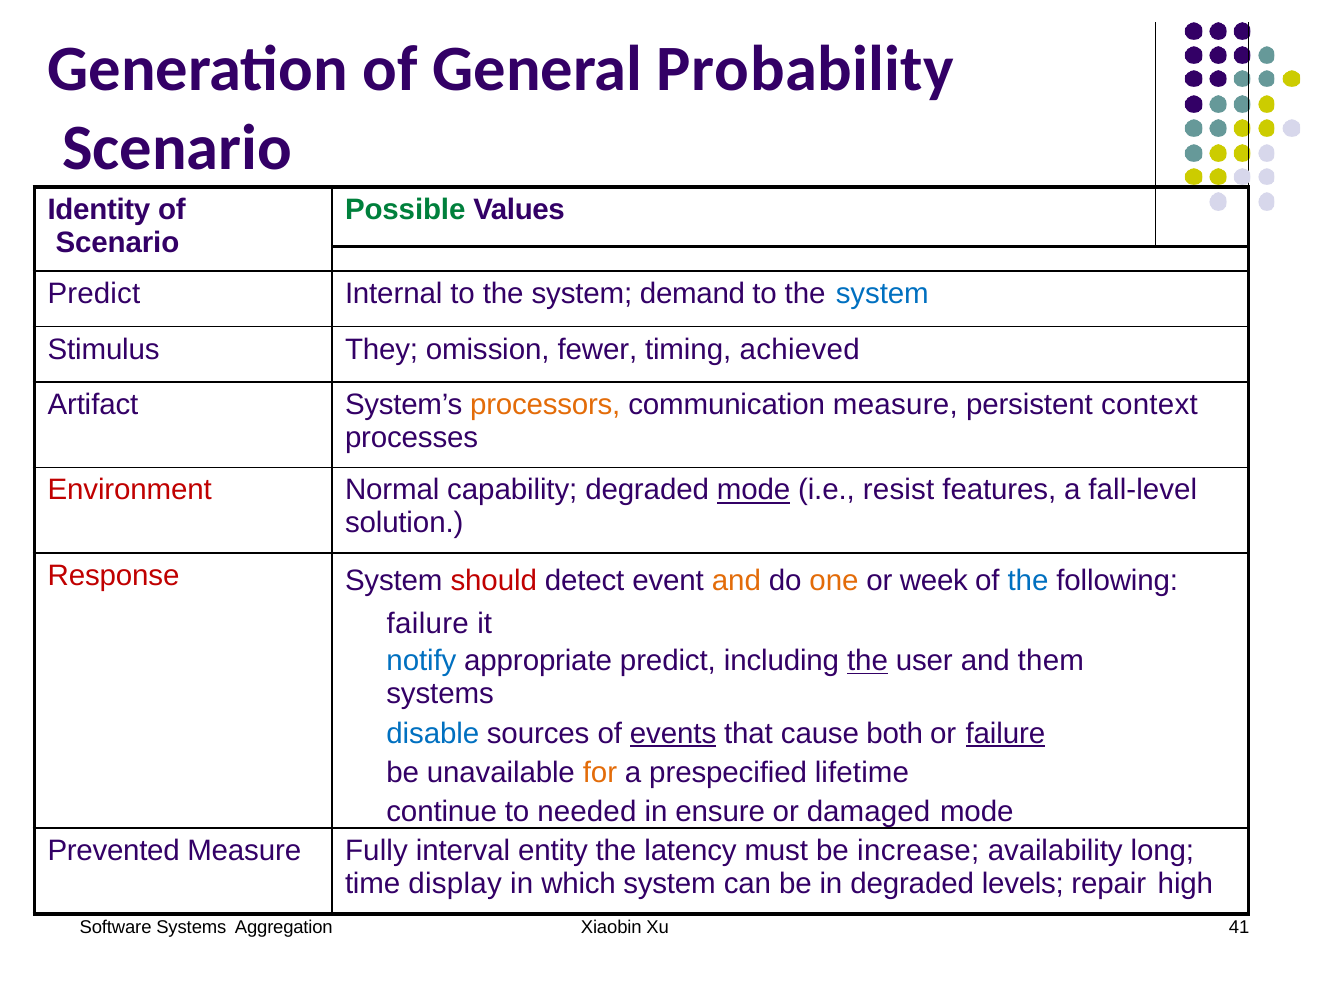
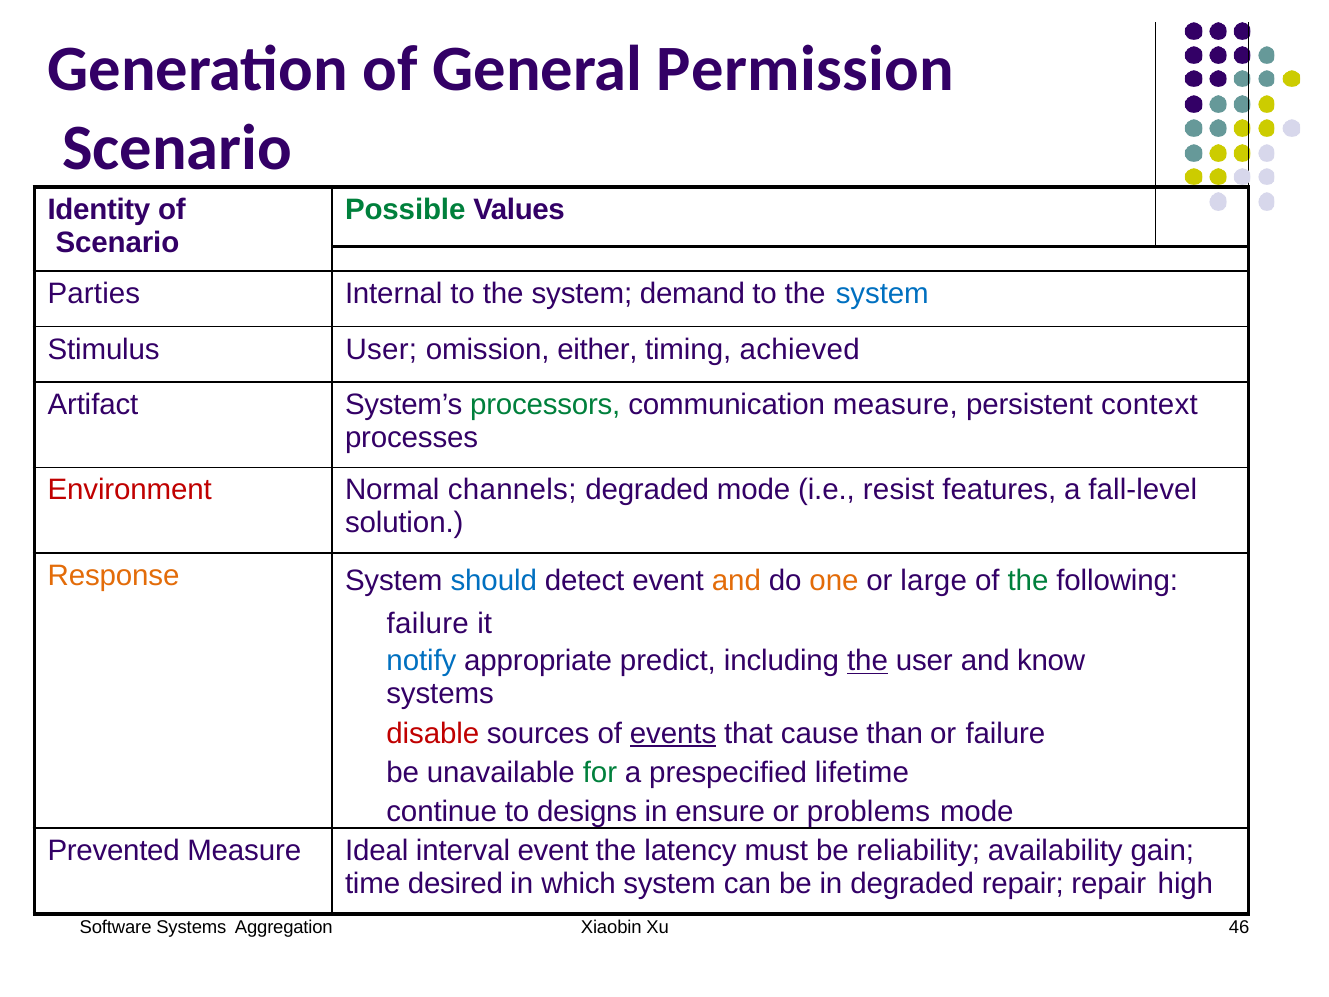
Probability: Probability -> Permission
Predict at (94, 294): Predict -> Parties
Stimulus They: They -> User
fewer: fewer -> either
processors colour: orange -> green
capability: capability -> channels
mode at (754, 490) underline: present -> none
Response colour: red -> orange
should colour: red -> blue
week: week -> large
the at (1028, 581) colour: blue -> green
them: them -> know
disable colour: blue -> red
both: both -> than
failure at (1005, 733) underline: present -> none
for colour: orange -> green
needed: needed -> designs
damaged: damaged -> problems
Fully: Fully -> Ideal
interval entity: entity -> event
increase: increase -> reliability
long: long -> gain
display: display -> desired
degraded levels: levels -> repair
41: 41 -> 46
